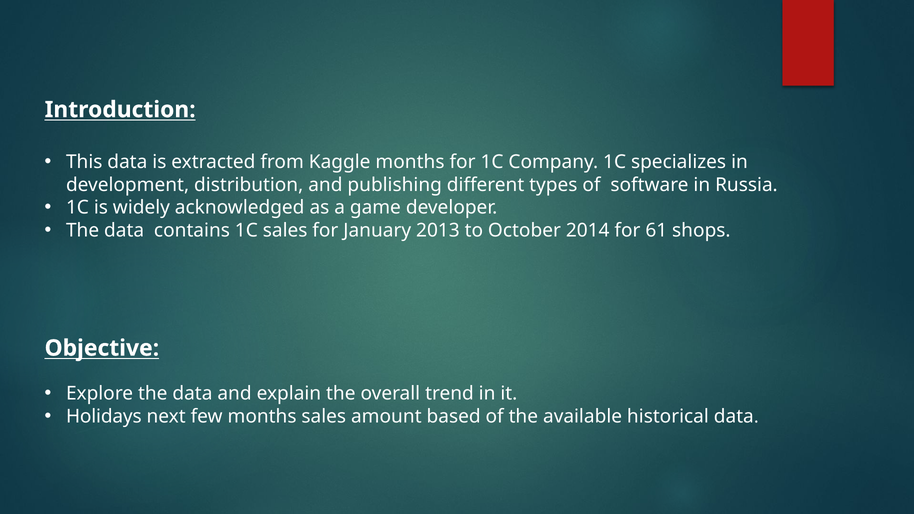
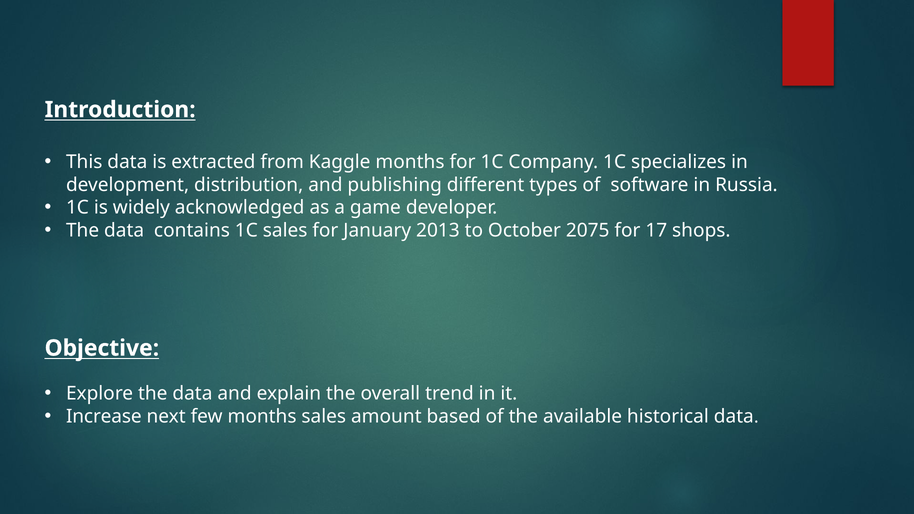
2014: 2014 -> 2075
61: 61 -> 17
Holidays: Holidays -> Increase
